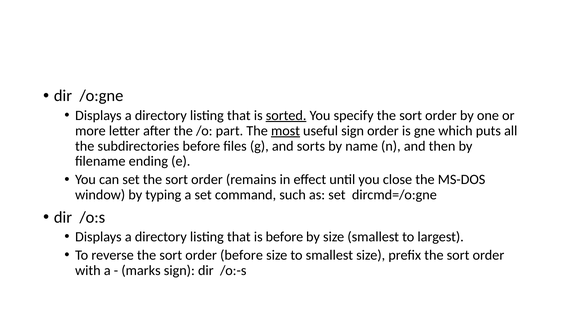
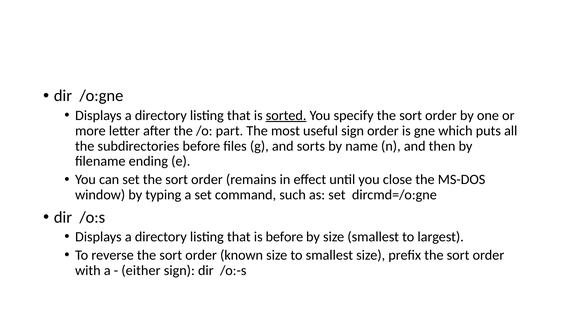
most underline: present -> none
order before: before -> known
marks: marks -> either
